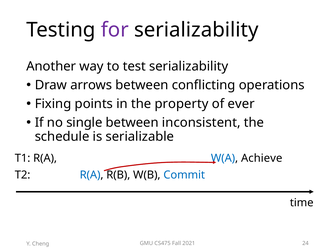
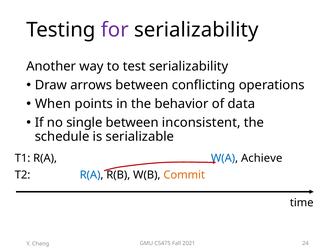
Fixing: Fixing -> When
property: property -> behavior
ever: ever -> data
Commit colour: blue -> orange
